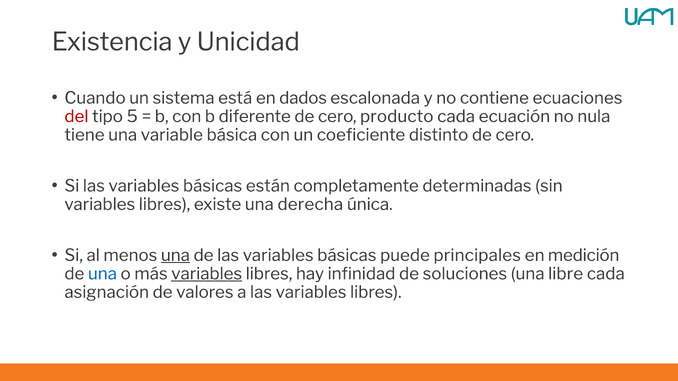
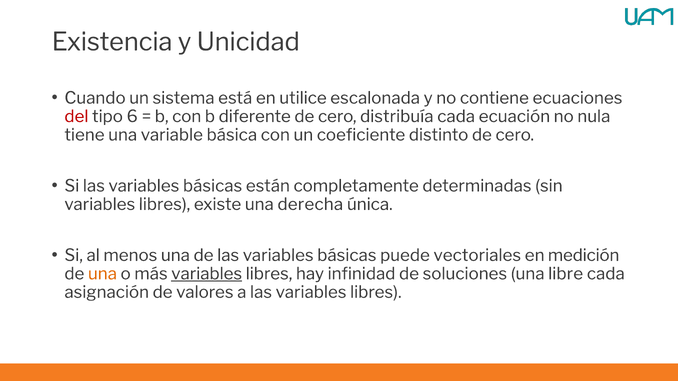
dados: dados -> utilice
5: 5 -> 6
producto: producto -> distribuía
una at (175, 256) underline: present -> none
principales: principales -> vectoriales
una at (102, 274) colour: blue -> orange
